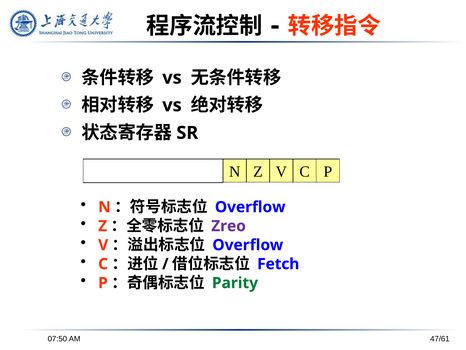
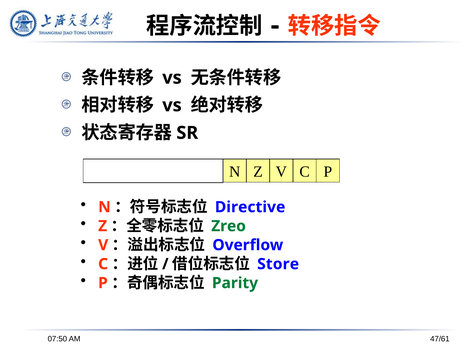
Overflow at (250, 207): Overflow -> Directive
Zreo colour: purple -> green
Fetch: Fetch -> Store
